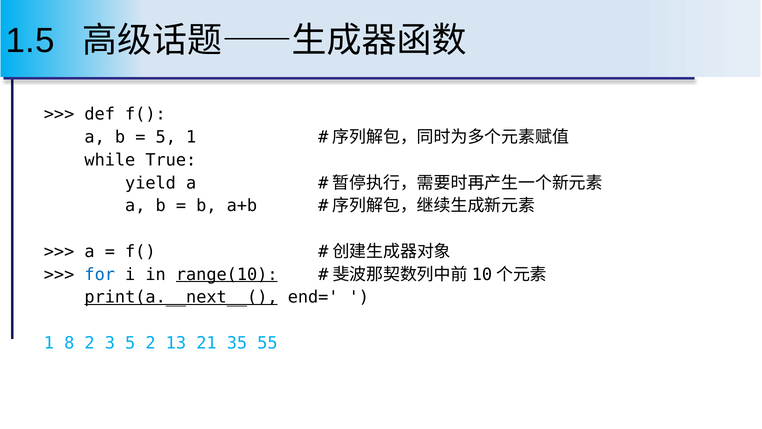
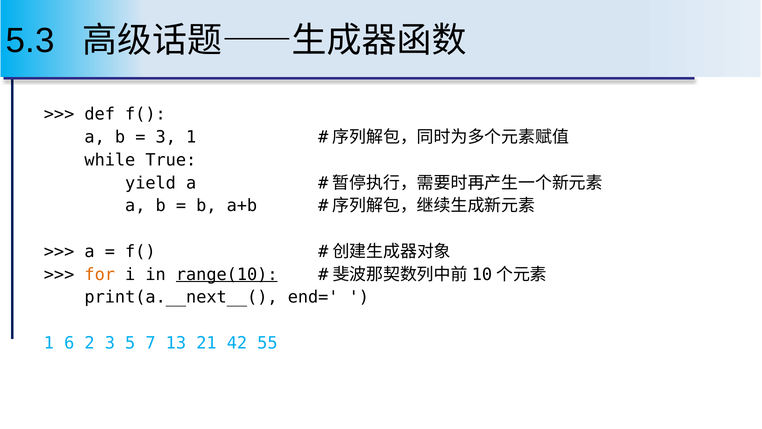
1.5: 1.5 -> 5.3
5 at (166, 137): 5 -> 3
for colour: blue -> orange
print(a.__next__( underline: present -> none
8: 8 -> 6
5 2: 2 -> 7
35: 35 -> 42
